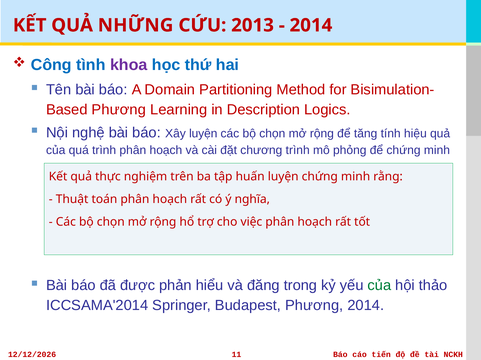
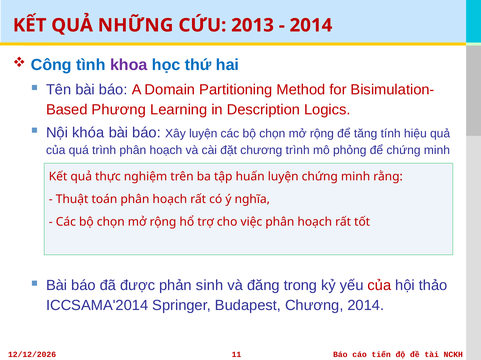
nghệ: nghệ -> khóa
hiểu: hiểu -> sinh
của at (379, 286) colour: green -> red
Budapest Phương: Phương -> Chương
